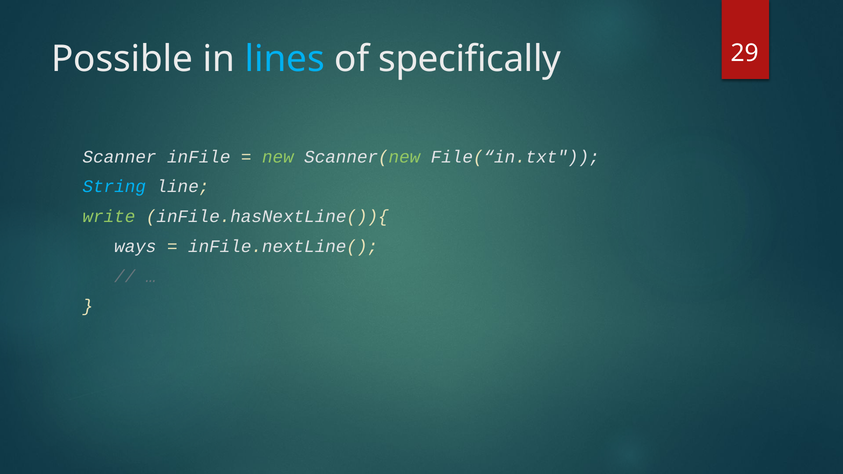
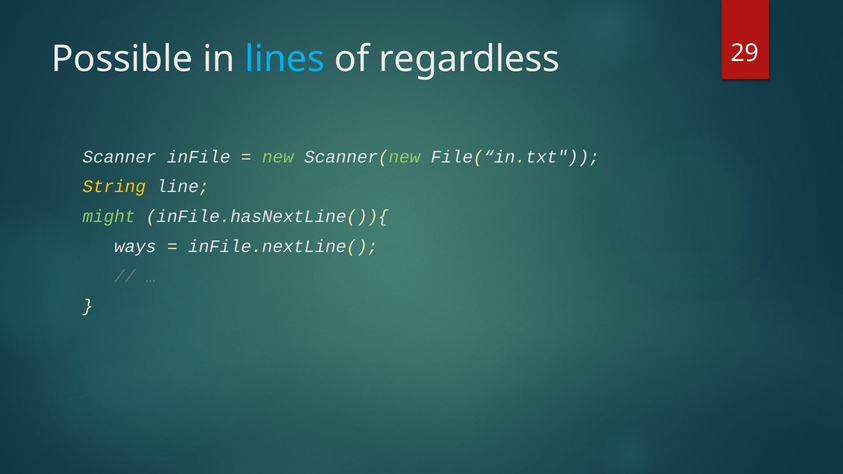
specifically: specifically -> regardless
String colour: light blue -> yellow
write: write -> might
